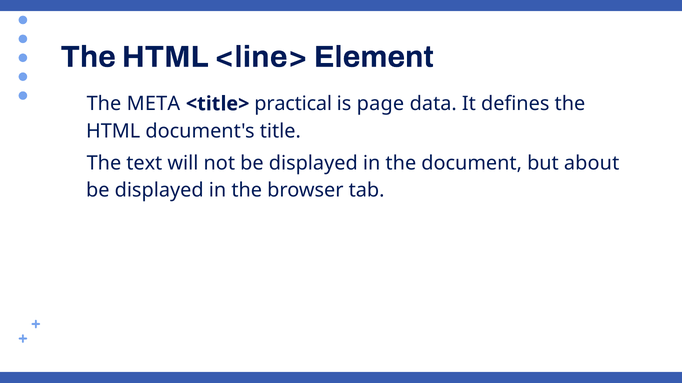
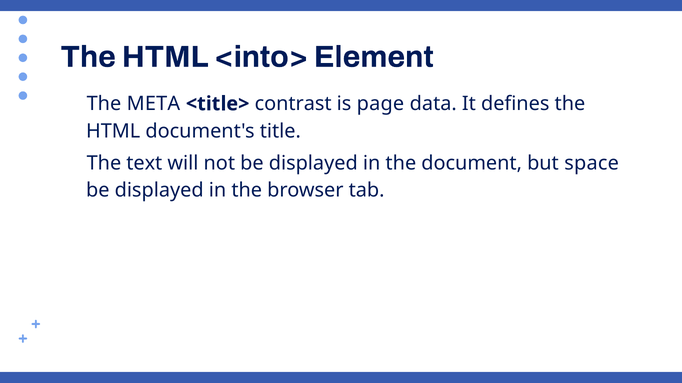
<line>: <line> -> <into>
practical: practical -> contrast
about: about -> space
